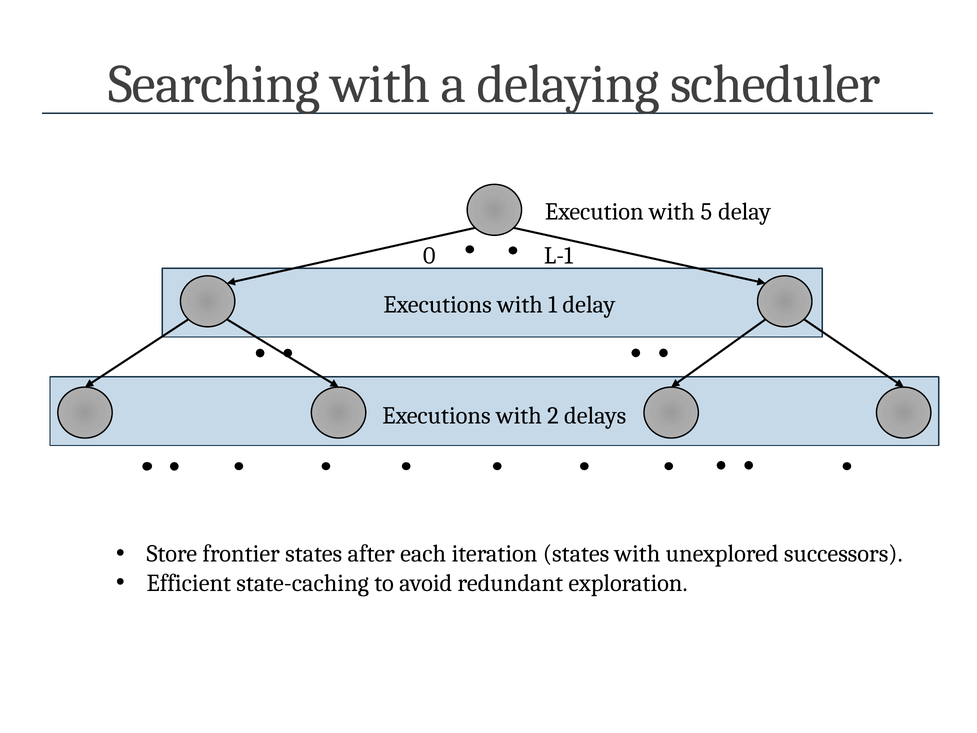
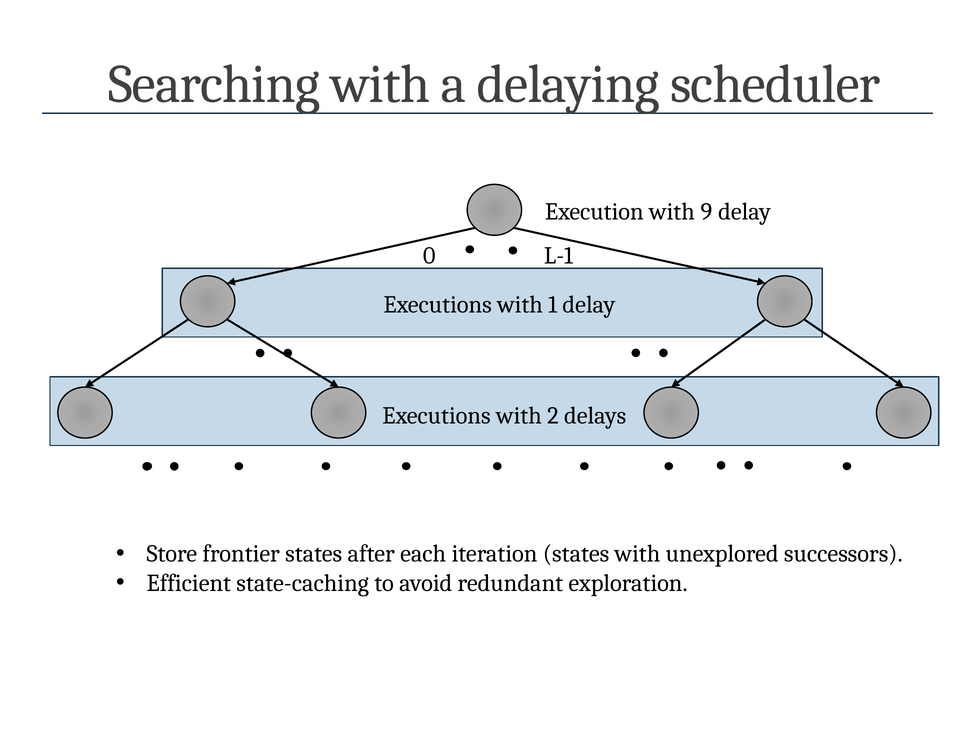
5: 5 -> 9
